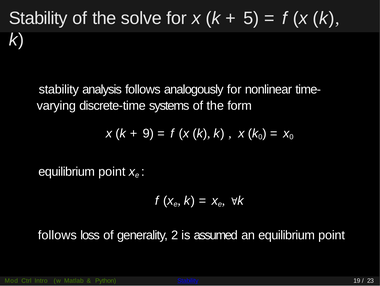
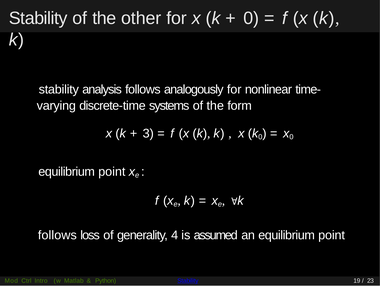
solve: solve -> other
5 at (251, 18): 5 -> 0
9: 9 -> 3
2: 2 -> 4
